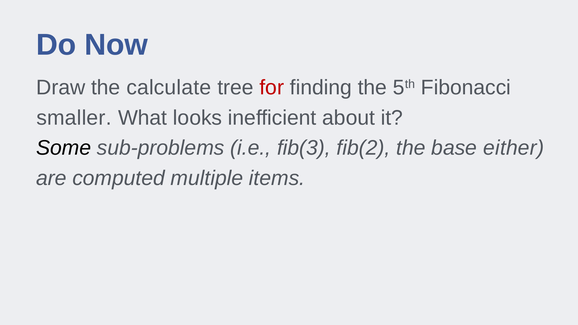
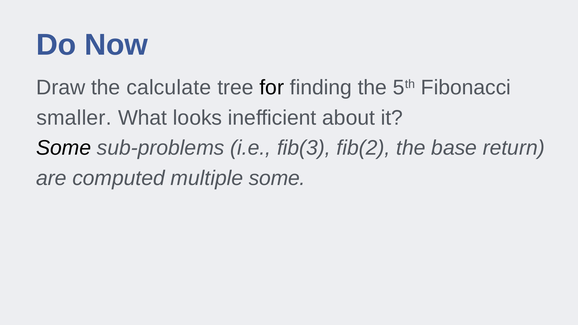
for colour: red -> black
either: either -> return
multiple items: items -> some
